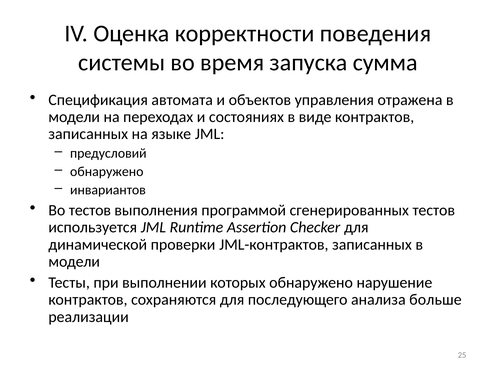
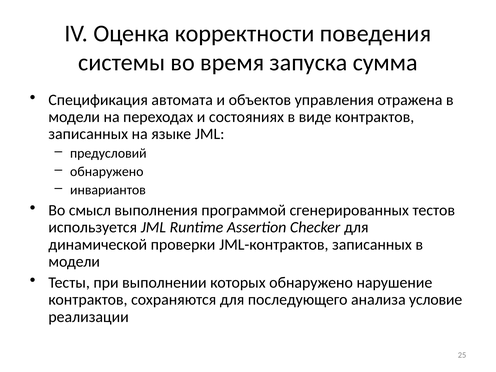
Во тестов: тестов -> смысл
больше: больше -> условие
